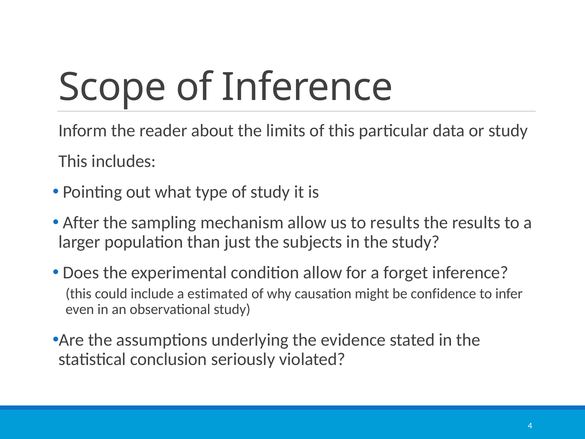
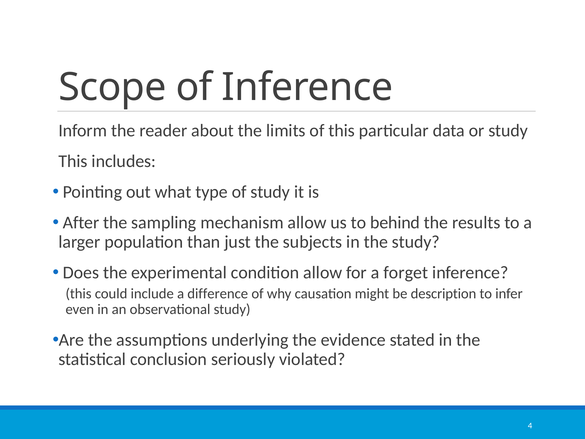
to results: results -> behind
estimated: estimated -> difference
confidence: confidence -> description
